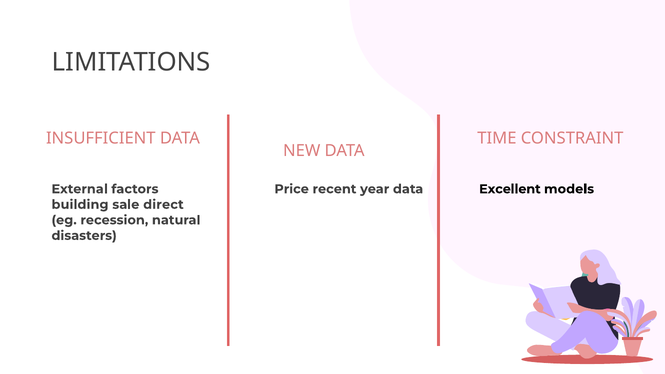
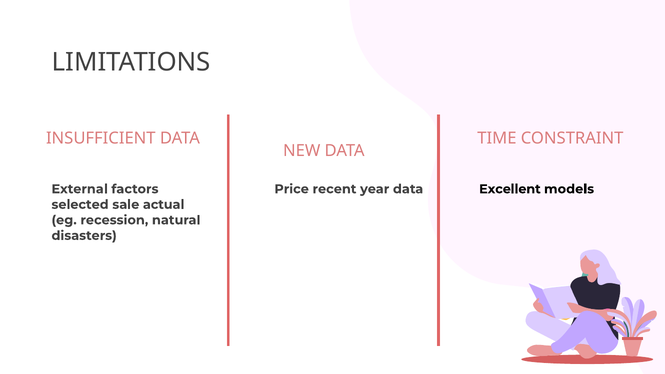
building: building -> selected
direct: direct -> actual
